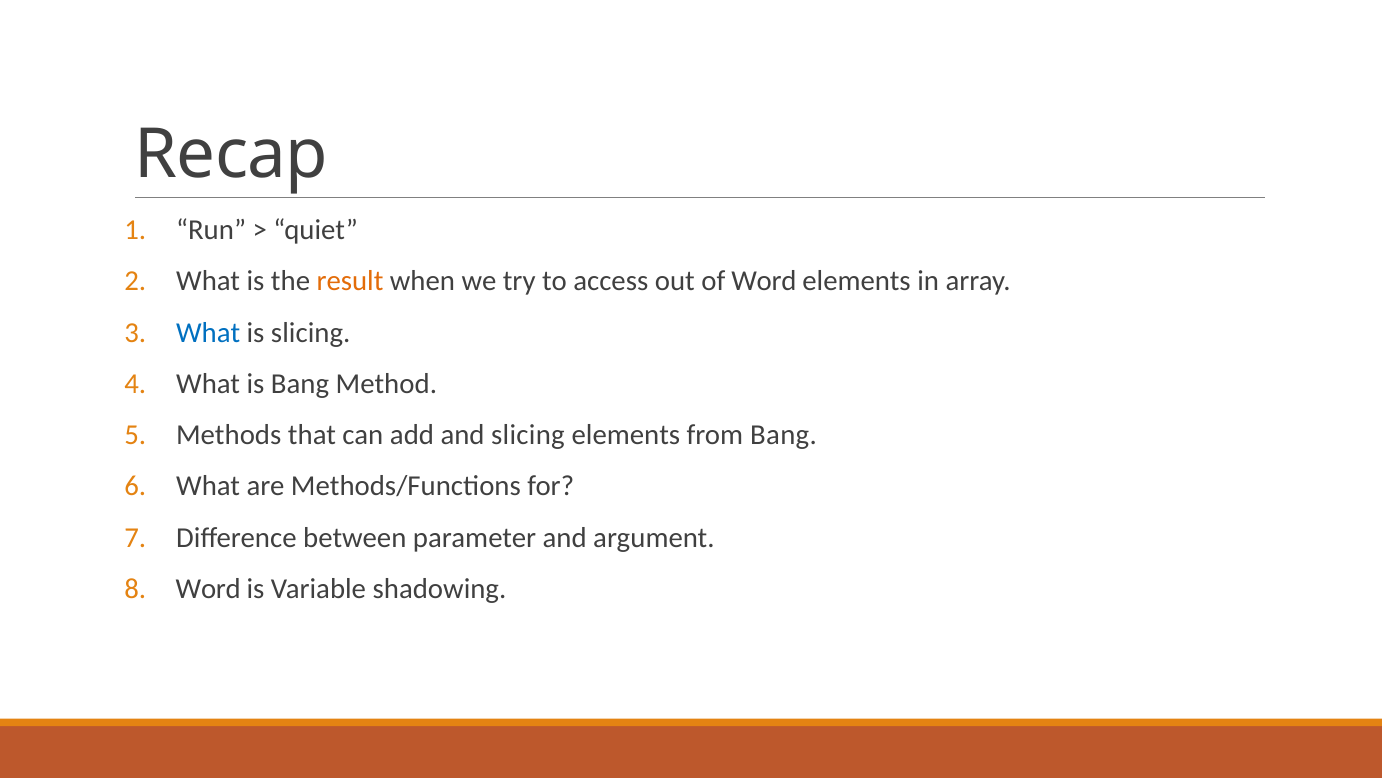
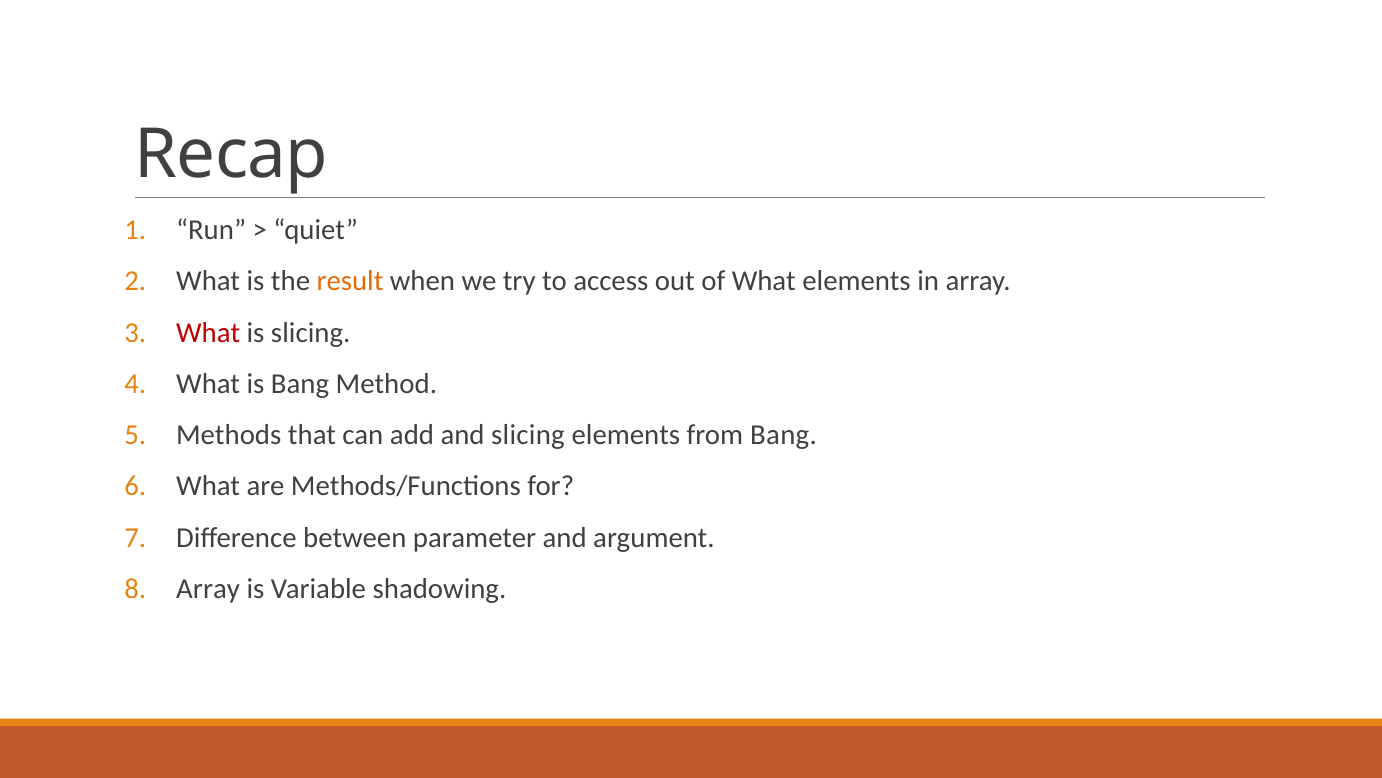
of Word: Word -> What
What at (208, 332) colour: blue -> red
Word at (208, 589): Word -> Array
